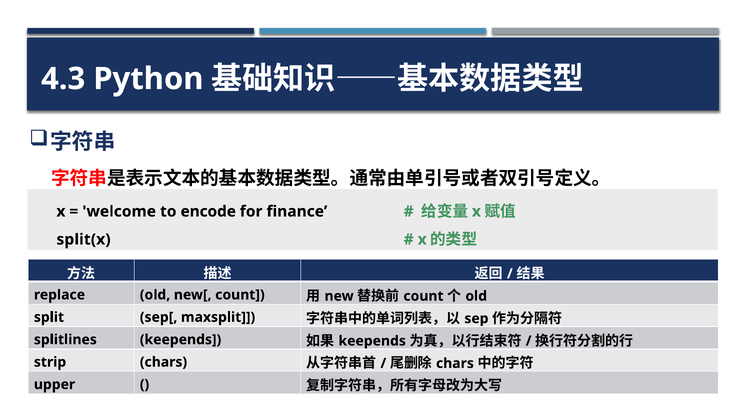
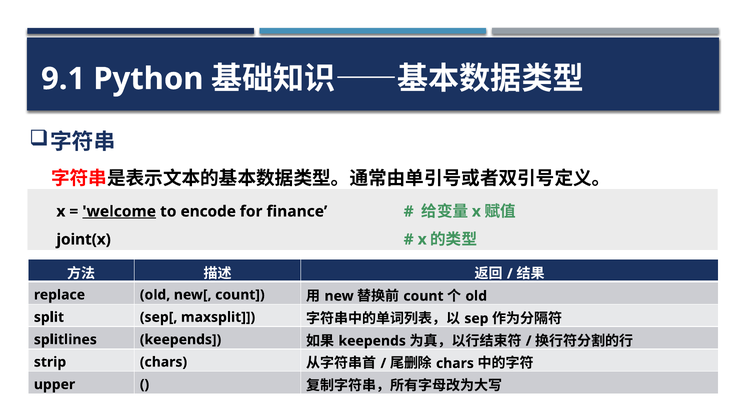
4.3: 4.3 -> 9.1
welcome underline: none -> present
split(x: split(x -> joint(x
